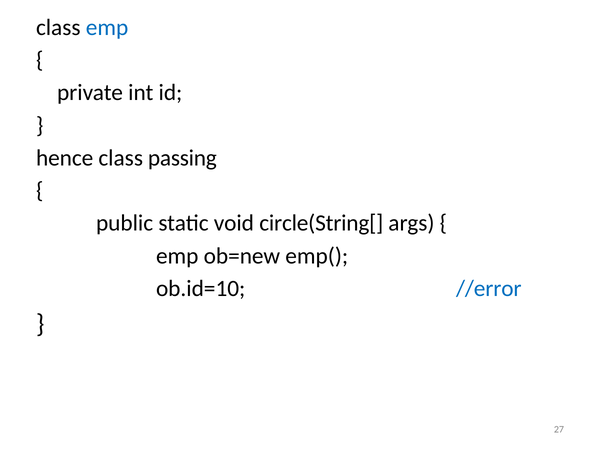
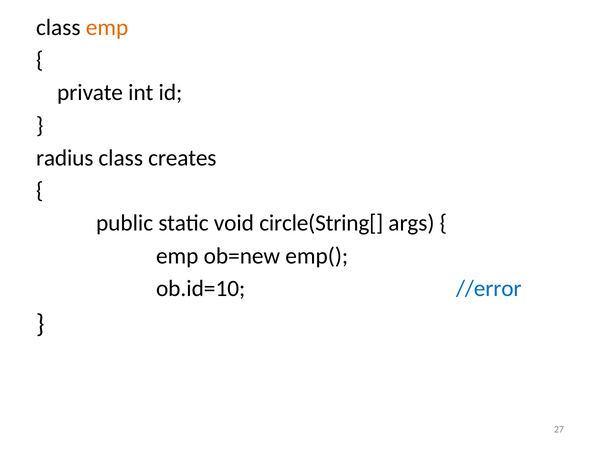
emp at (107, 28) colour: blue -> orange
hence: hence -> radius
passing: passing -> creates
